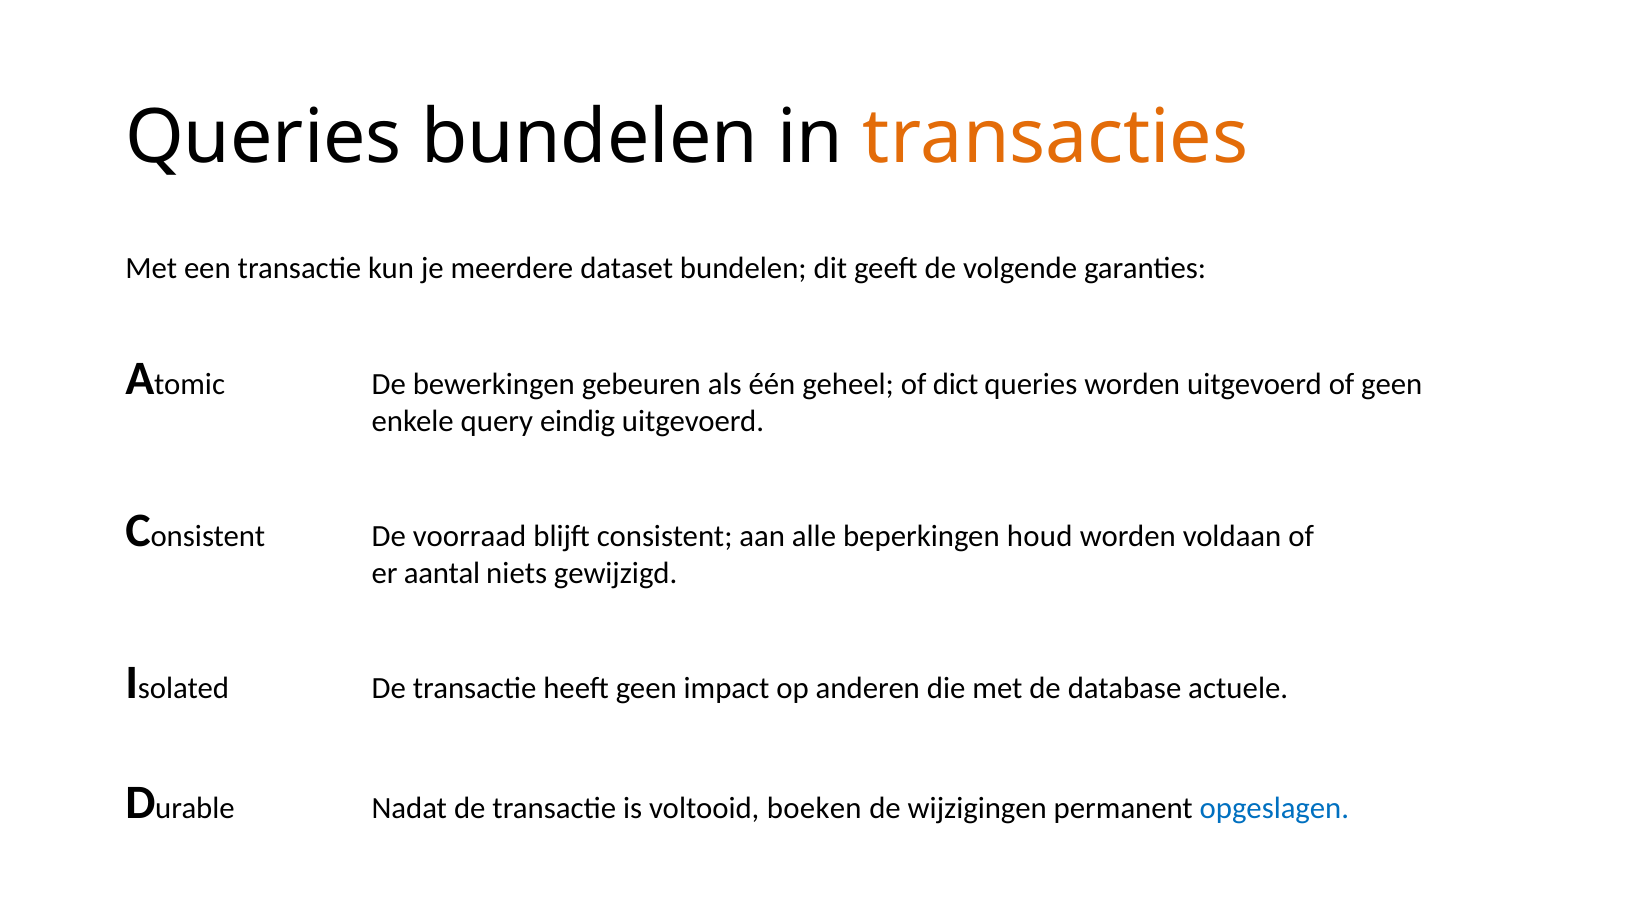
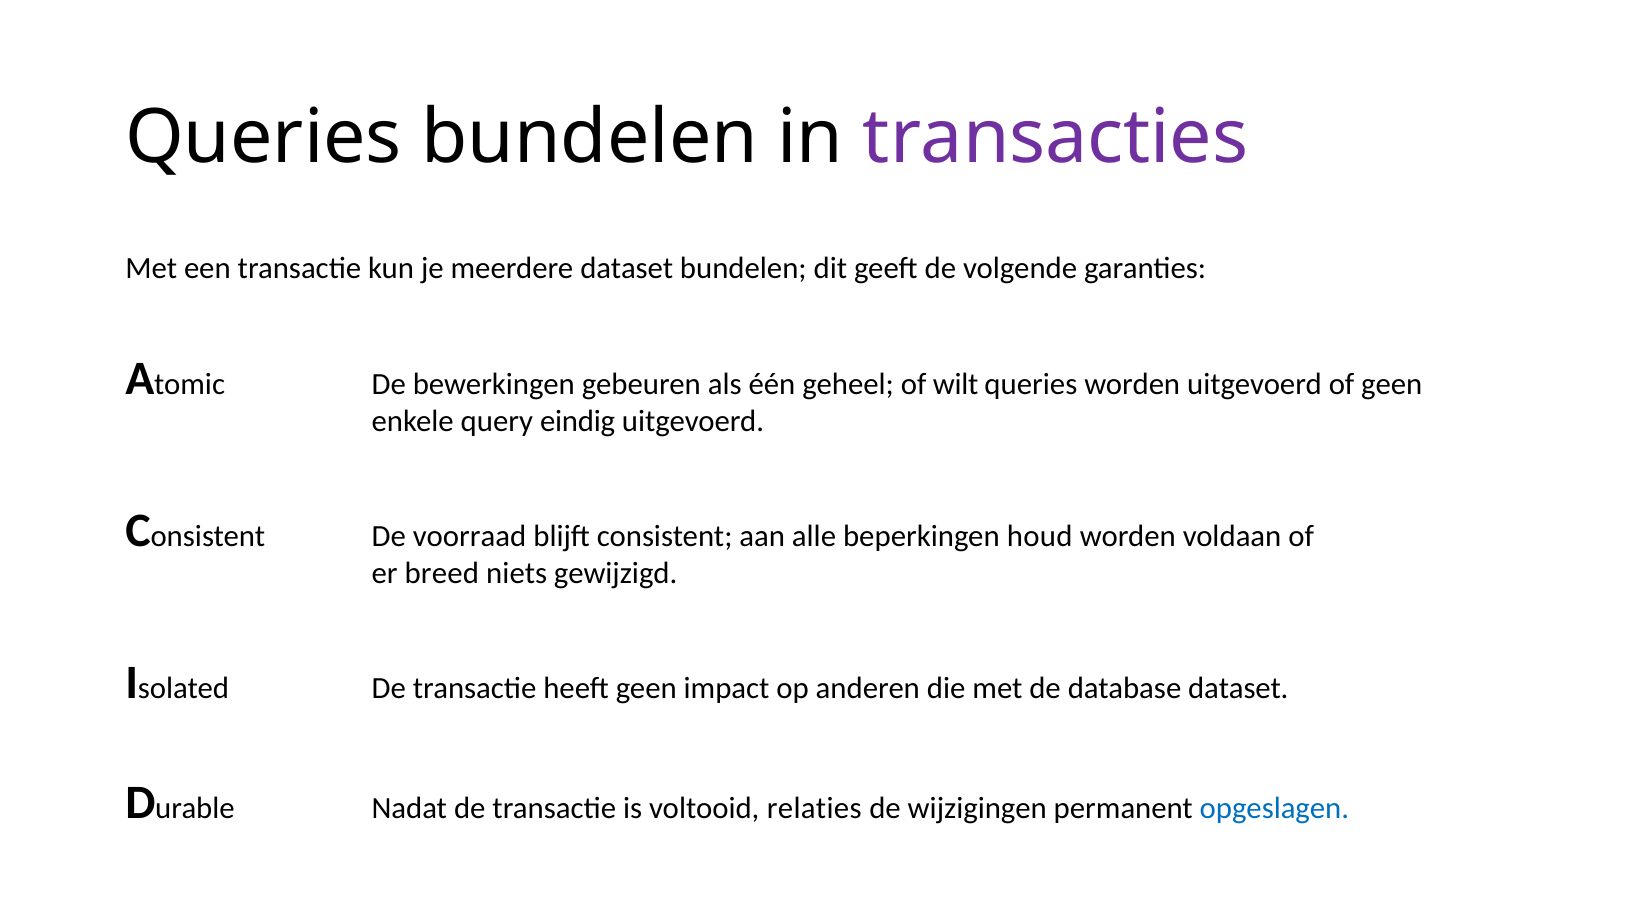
transacties colour: orange -> purple
dict: dict -> wilt
aantal: aantal -> breed
database actuele: actuele -> dataset
boeken: boeken -> relaties
